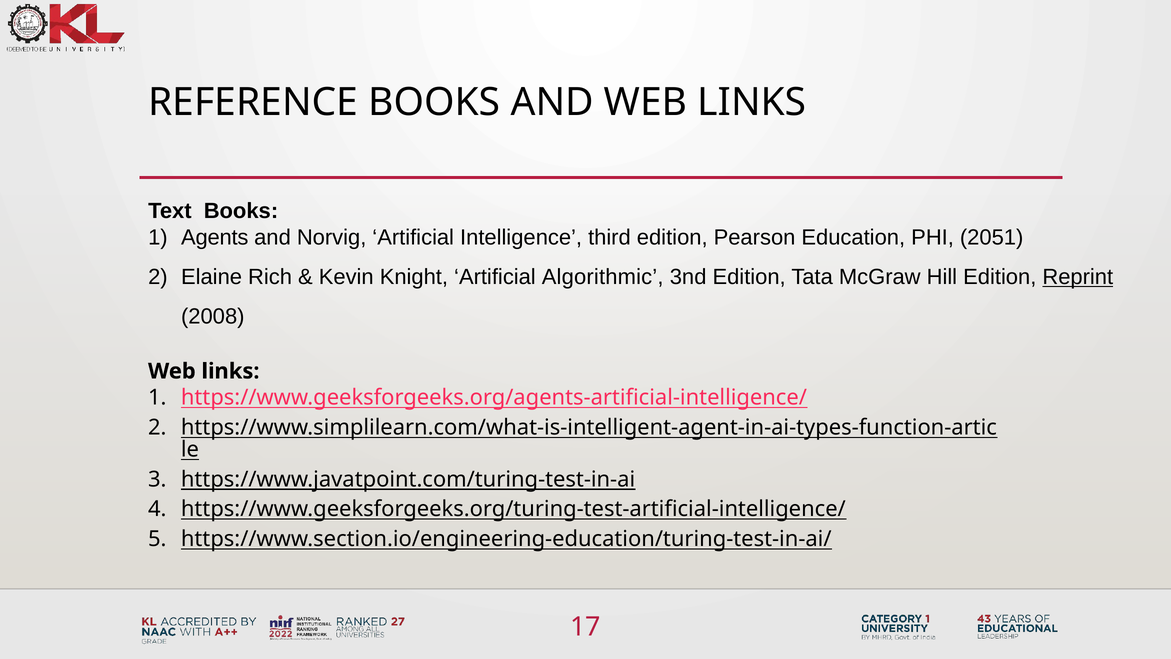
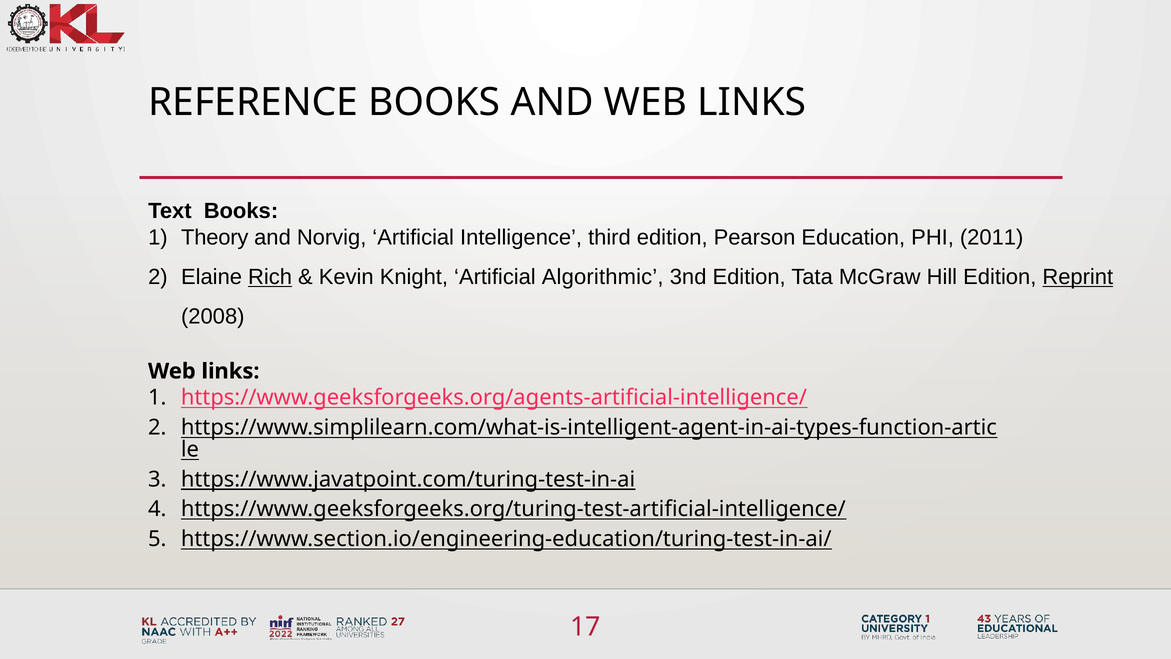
Agents: Agents -> Theory
2051: 2051 -> 2011
Rich underline: none -> present
